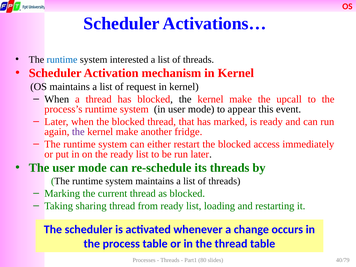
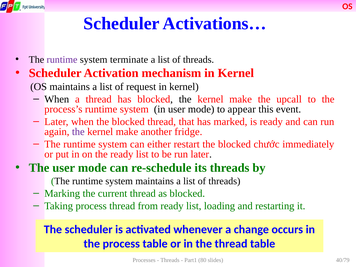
runtime at (62, 60) colour: blue -> purple
interested: interested -> terminate
access: access -> chước
Taking sharing: sharing -> process
